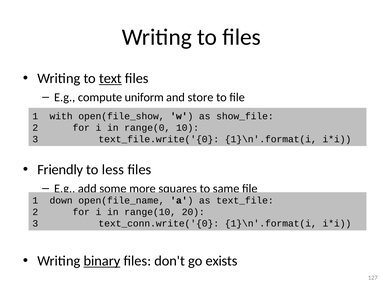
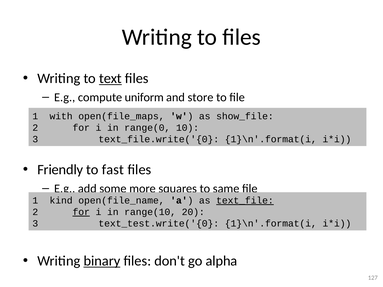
open(file_show: open(file_show -> open(file_maps
less: less -> fast
down: down -> kind
text_file underline: none -> present
for at (81, 212) underline: none -> present
text_conn.write('{0: text_conn.write('{0 -> text_test.write('{0
exists: exists -> alpha
